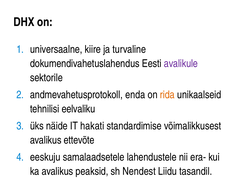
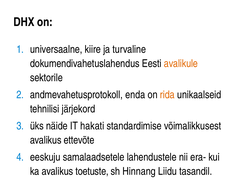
avalikule colour: purple -> orange
eelvaliku: eelvaliku -> järjekord
peaksid: peaksid -> toetuste
Nendest: Nendest -> Hinnang
